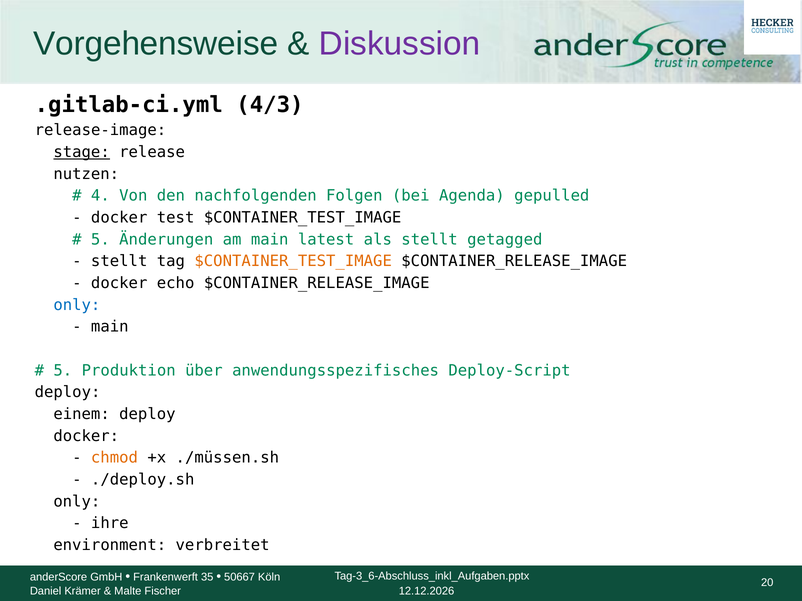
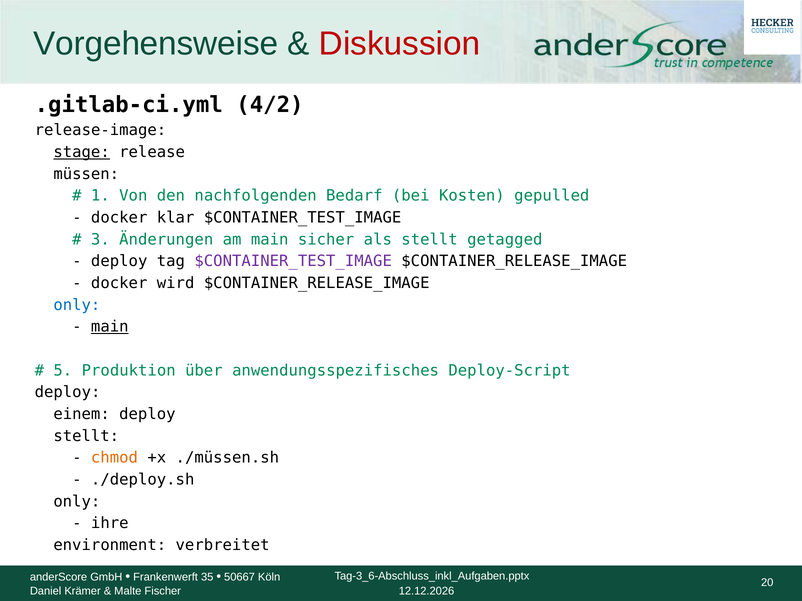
Diskussion colour: purple -> red
4/3: 4/3 -> 4/2
nutzen: nutzen -> müssen
4: 4 -> 1
Folgen: Folgen -> Bedarf
Agenda: Agenda -> Kosten
test: test -> klar
5 at (100, 240): 5 -> 3
latest: latest -> sicher
stellt at (119, 262): stellt -> deploy
$CONTAINER_TEST_IMAGE at (293, 262) colour: orange -> purple
echo: echo -> wird
main at (110, 327) underline: none -> present
docker at (86, 436): docker -> stellt
